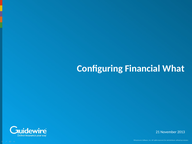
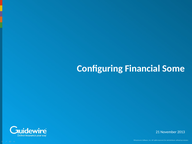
What: What -> Some
